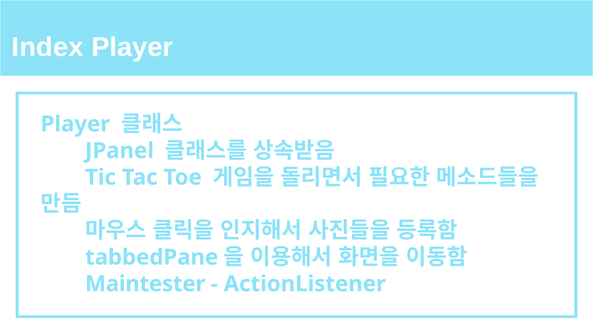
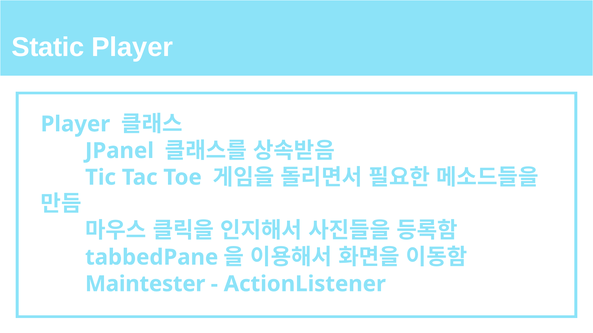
Index: Index -> Static
